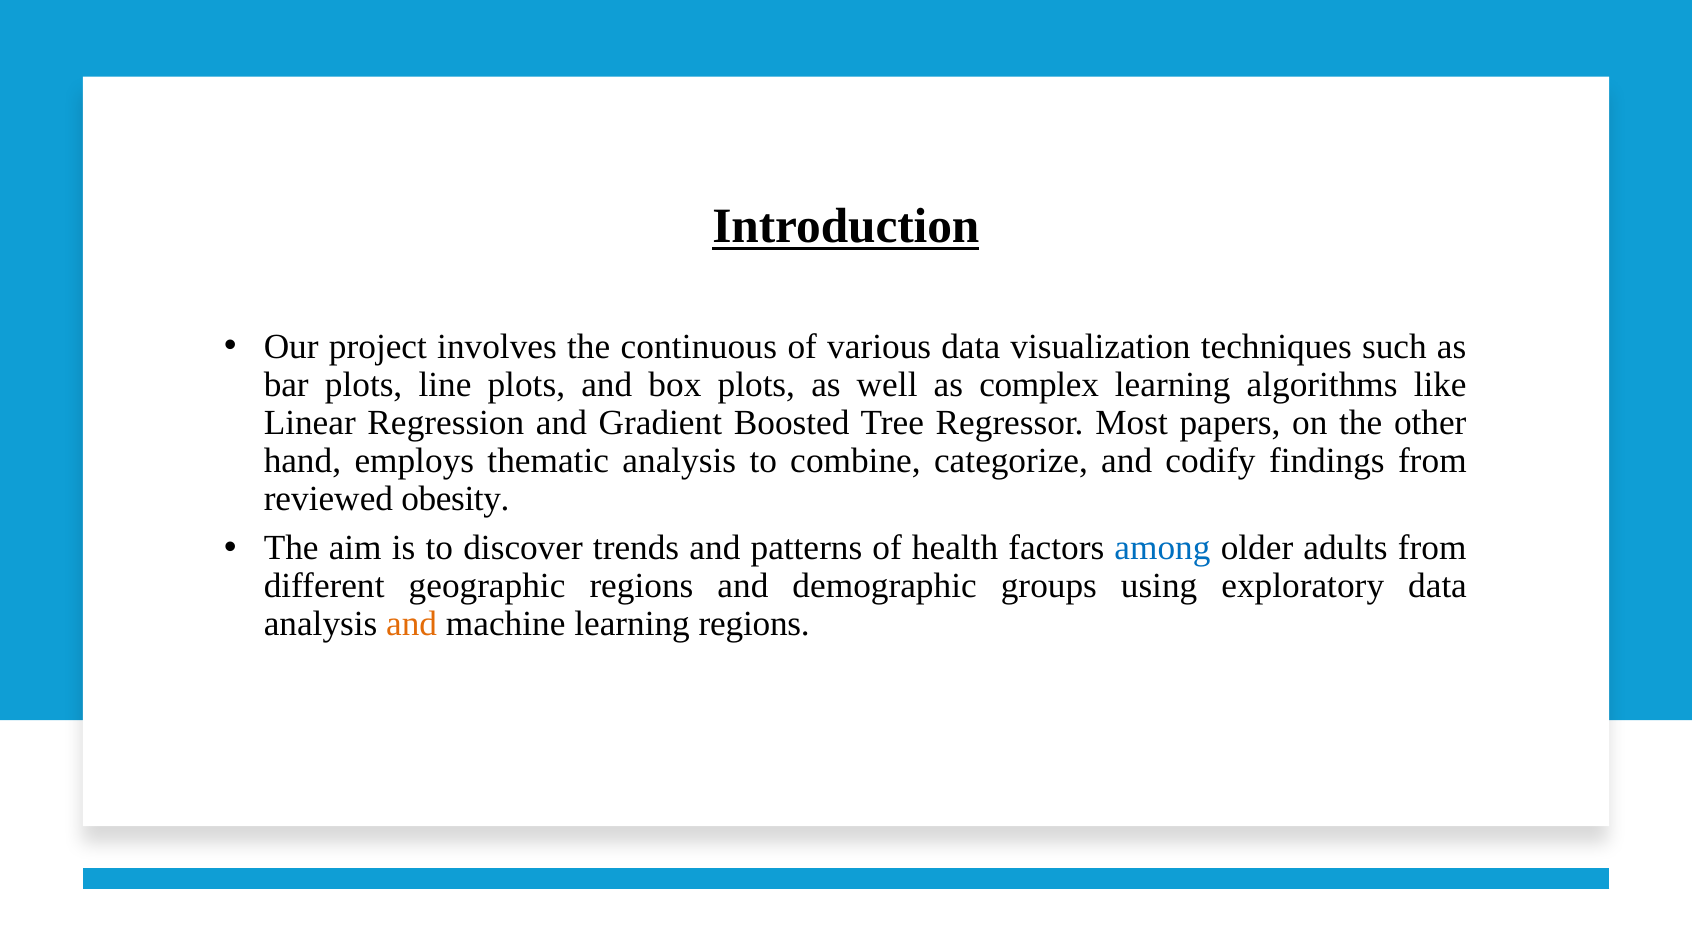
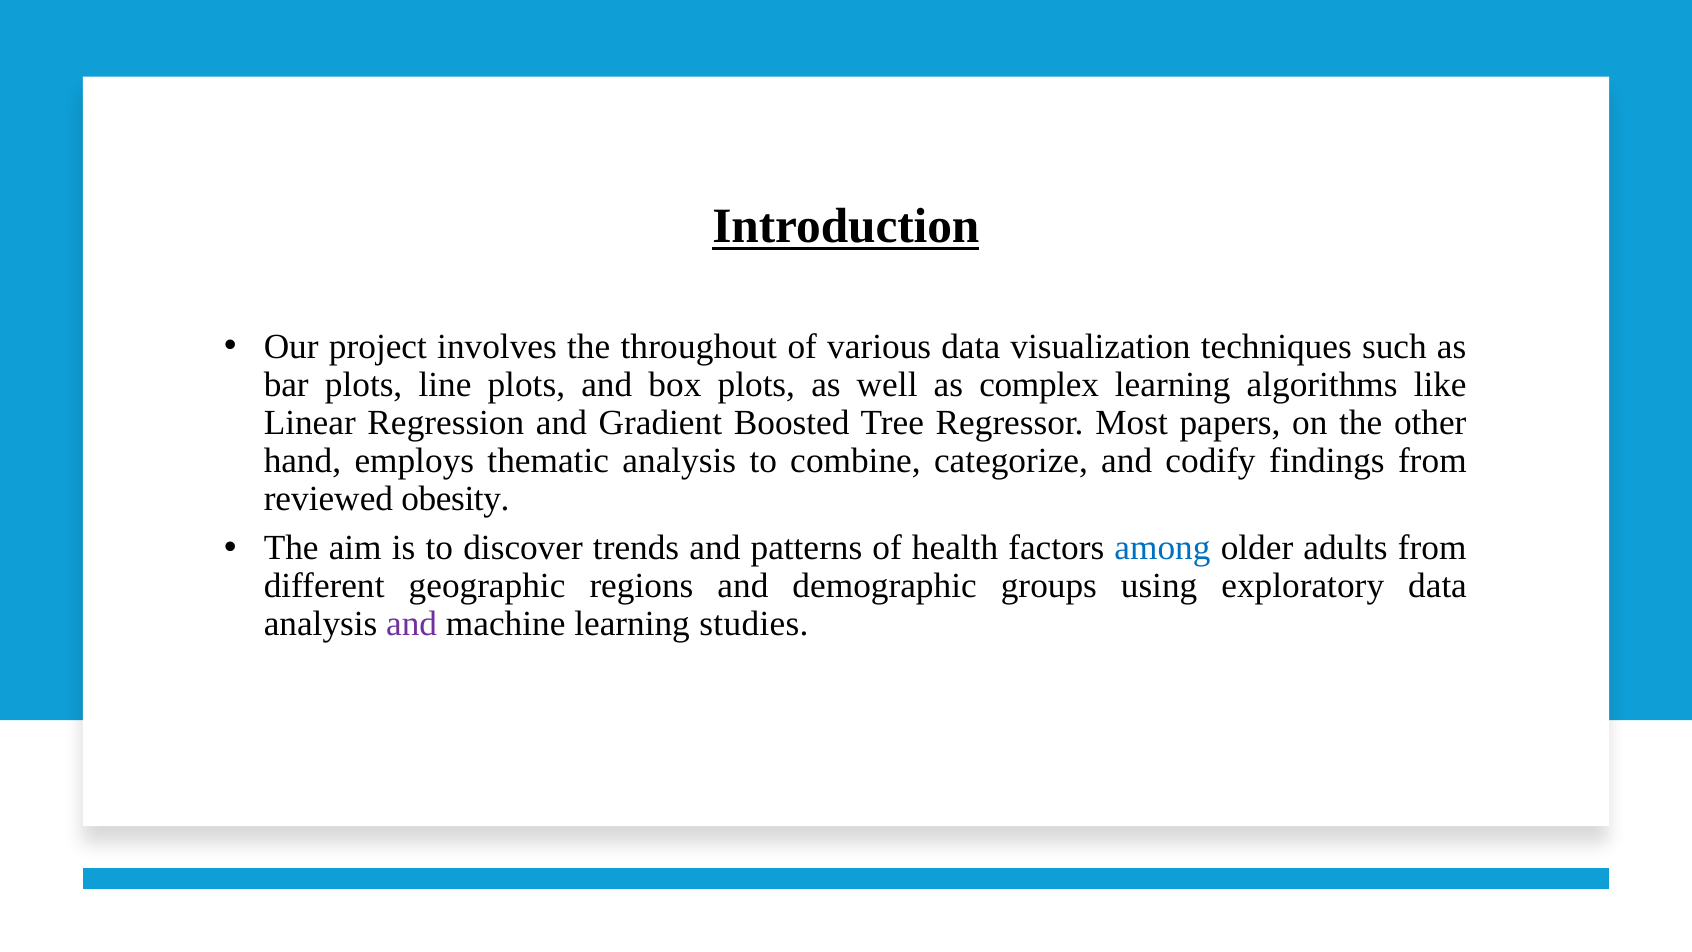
continuous: continuous -> throughout
and at (412, 624) colour: orange -> purple
learning regions: regions -> studies
